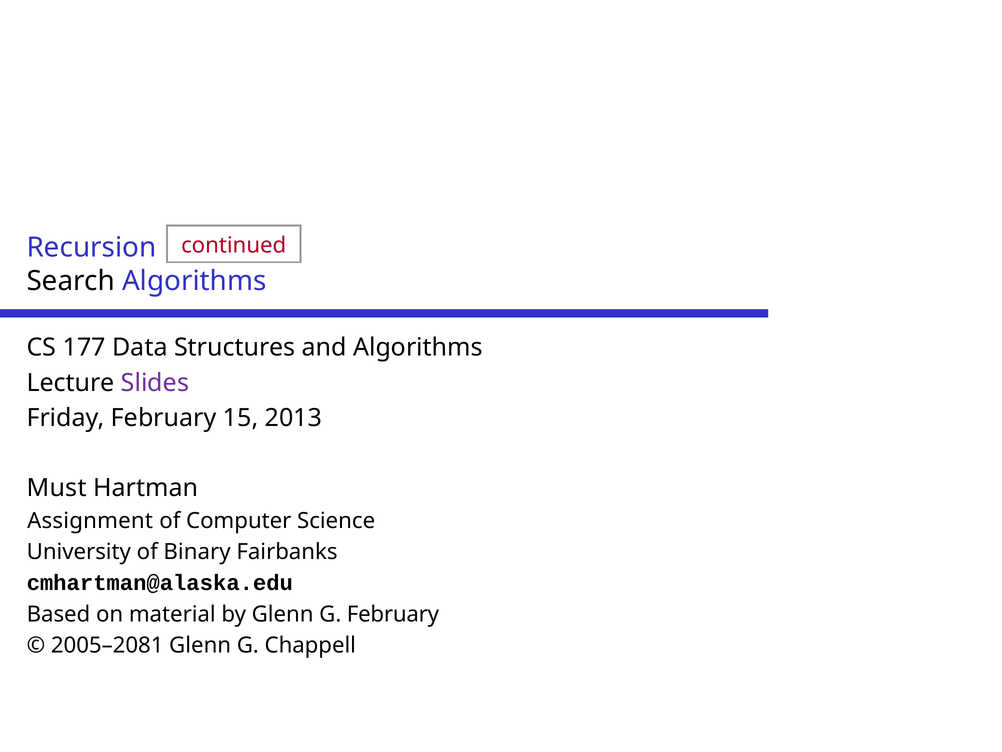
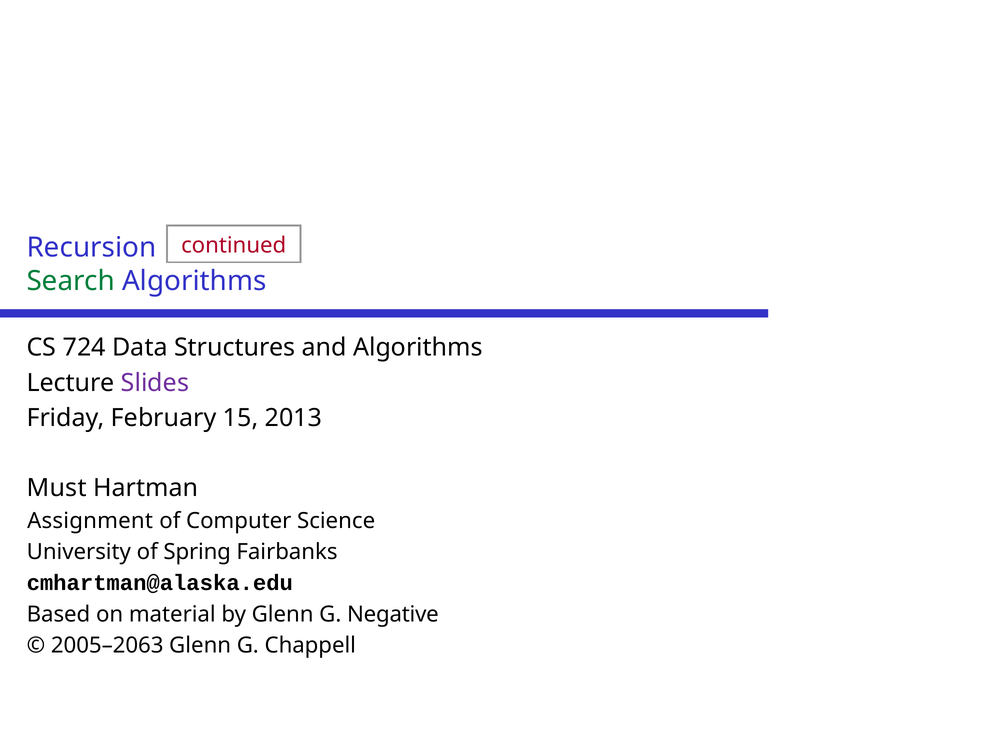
Search colour: black -> green
177: 177 -> 724
Binary: Binary -> Spring
G February: February -> Negative
2005–2081: 2005–2081 -> 2005–2063
